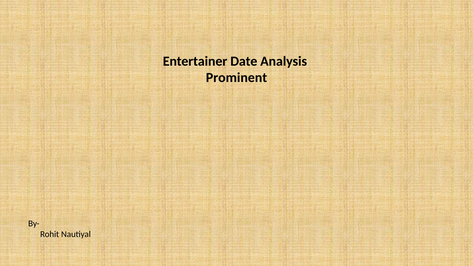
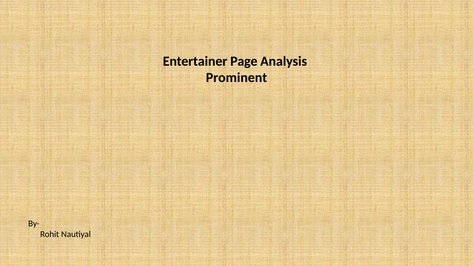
Date: Date -> Page
